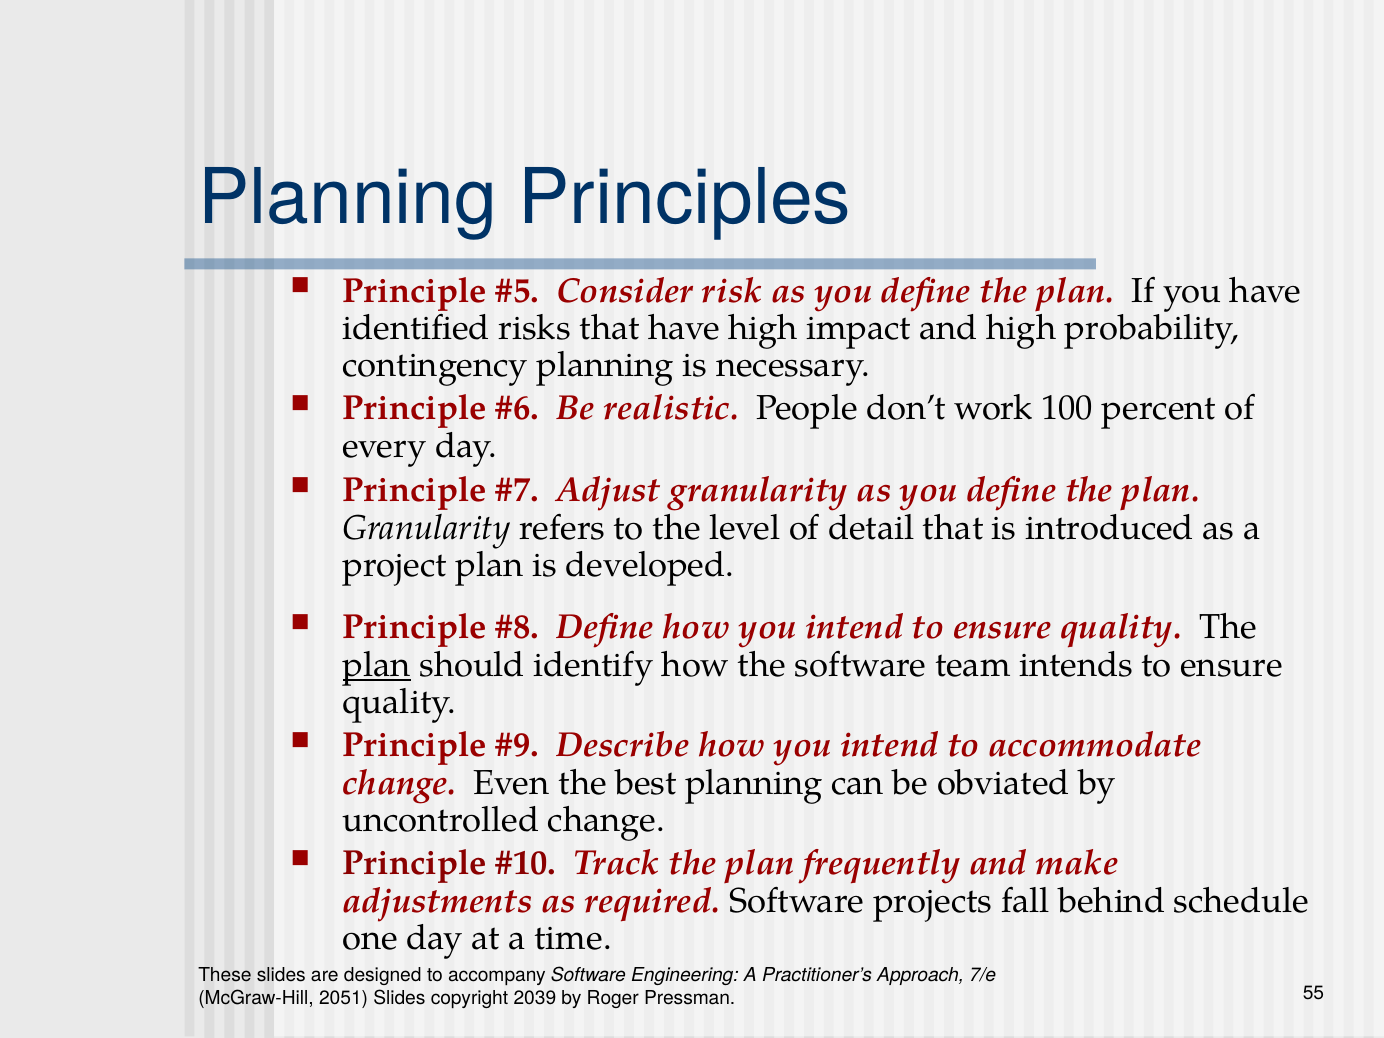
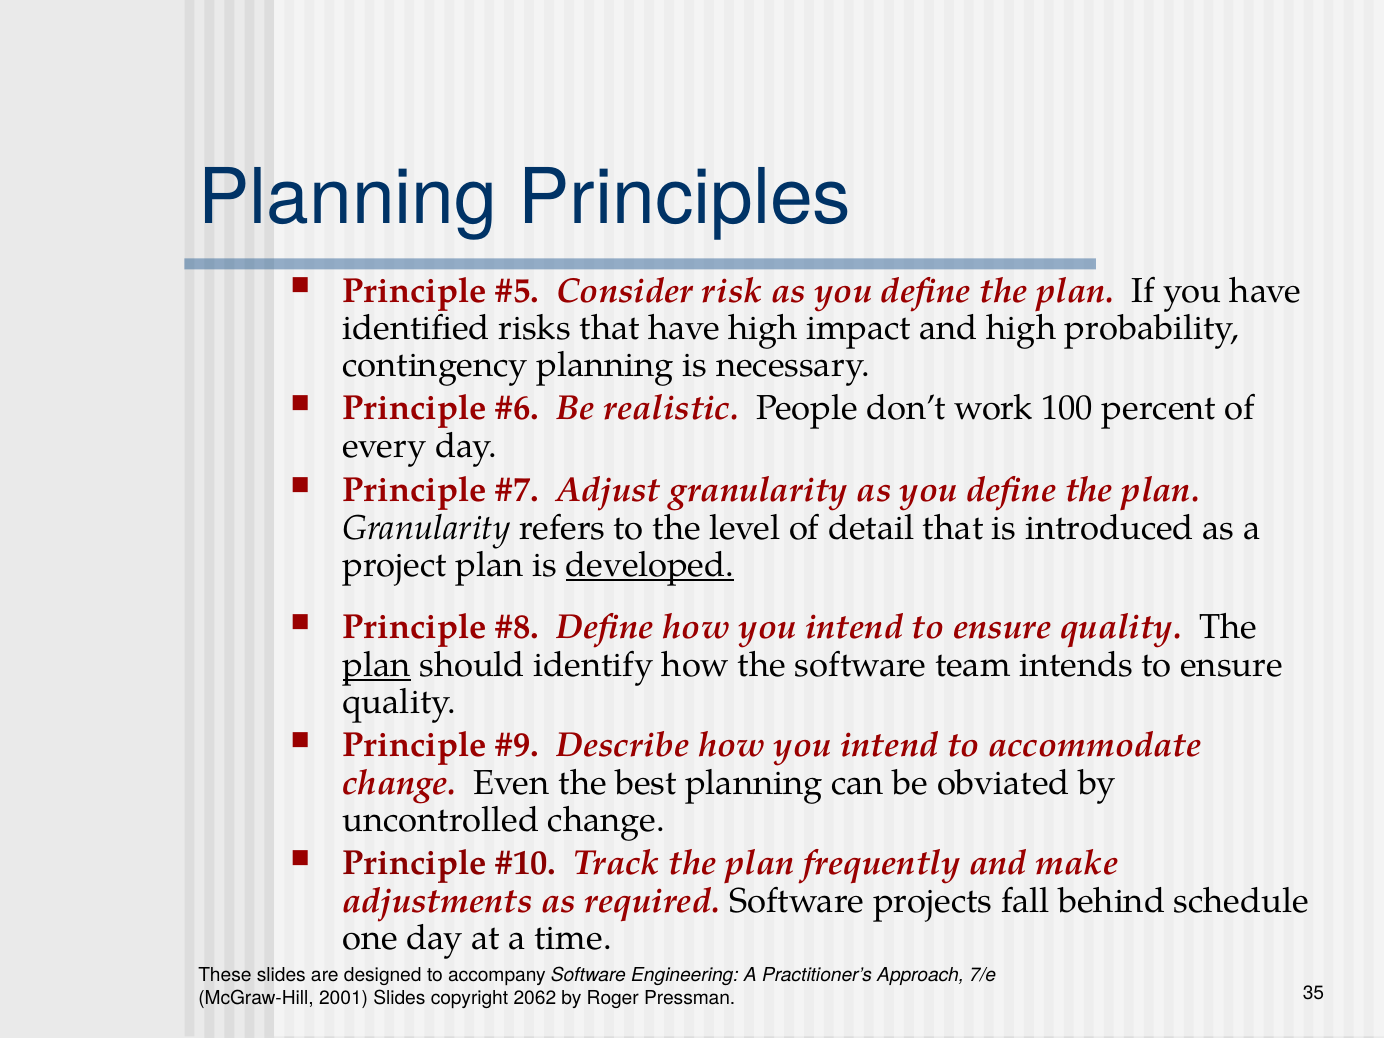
developed underline: none -> present
2051: 2051 -> 2001
2039: 2039 -> 2062
55: 55 -> 35
